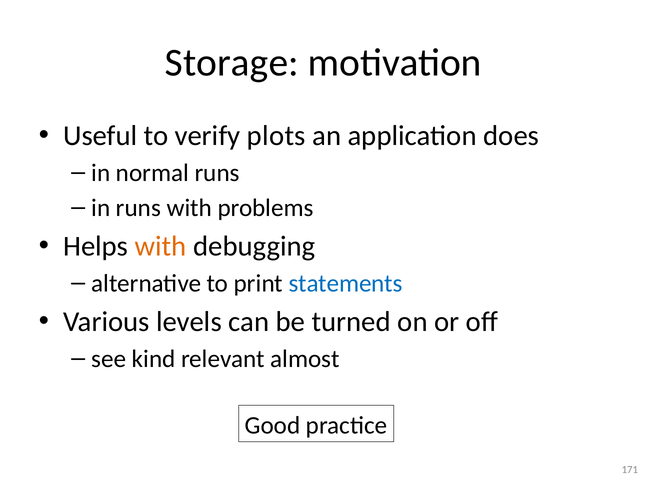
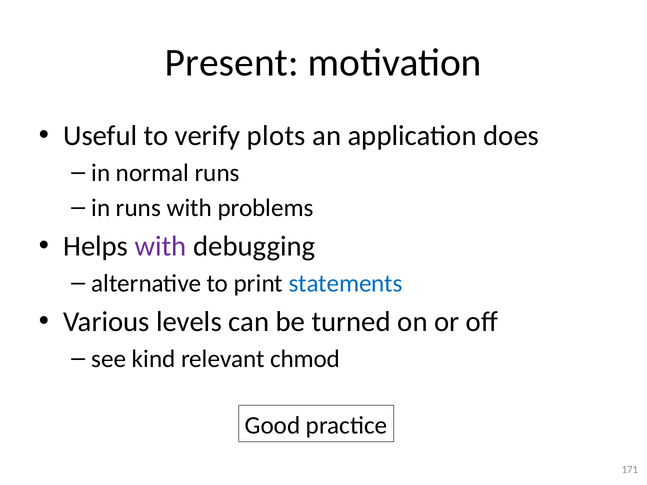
Storage: Storage -> Present
with at (161, 247) colour: orange -> purple
almost: almost -> chmod
